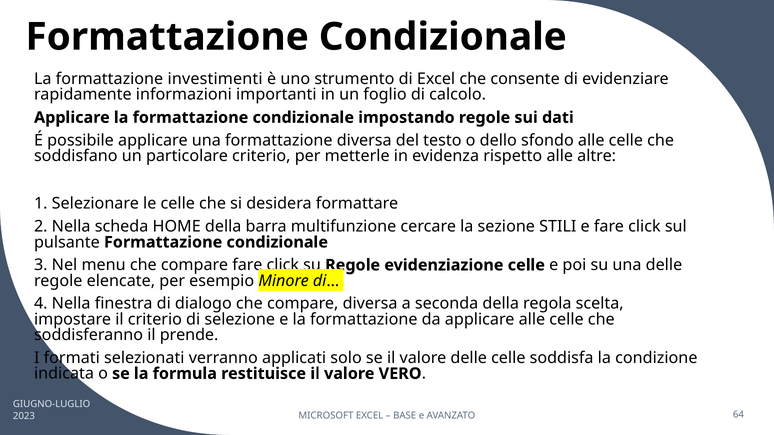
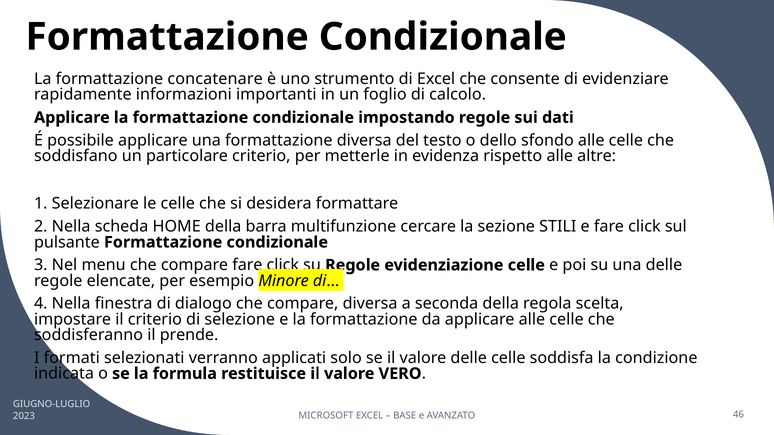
investimenti: investimenti -> concatenare
64: 64 -> 46
